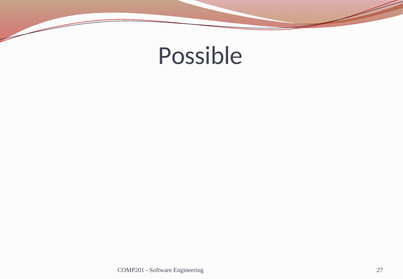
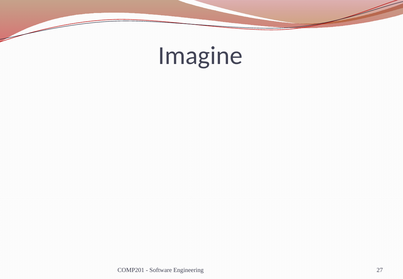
Possible: Possible -> Imagine
